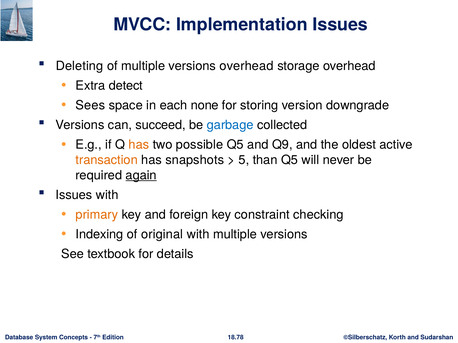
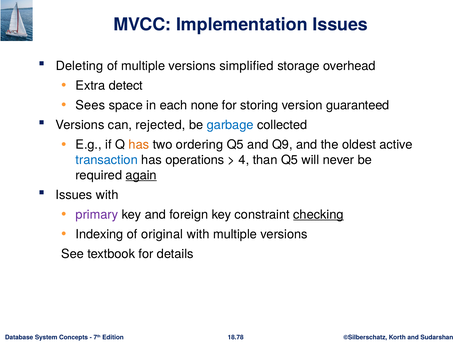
versions overhead: overhead -> simplified
downgrade: downgrade -> guaranteed
succeed: succeed -> rejected
possible: possible -> ordering
transaction colour: orange -> blue
snapshots: snapshots -> operations
5: 5 -> 4
primary colour: orange -> purple
checking underline: none -> present
